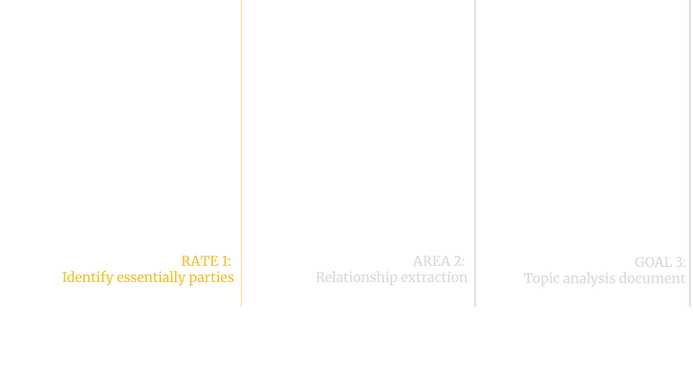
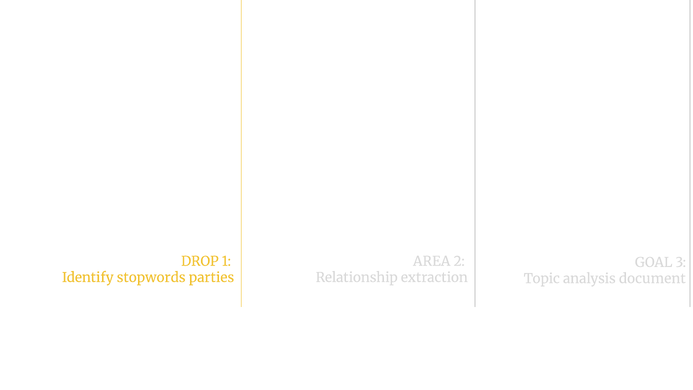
RATE: RATE -> DROP
essentially: essentially -> stopwords
